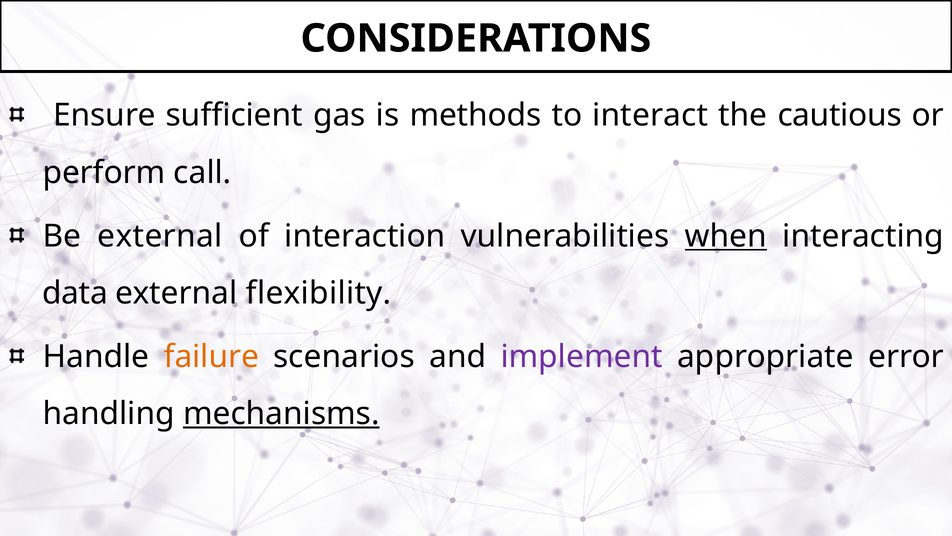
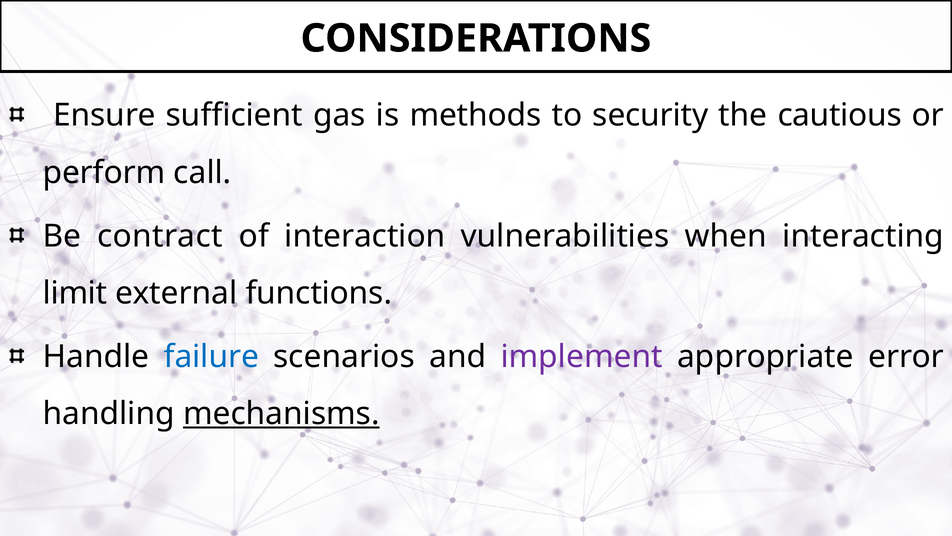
interact: interact -> security
Be external: external -> contract
when underline: present -> none
data: data -> limit
flexibility: flexibility -> functions
failure colour: orange -> blue
